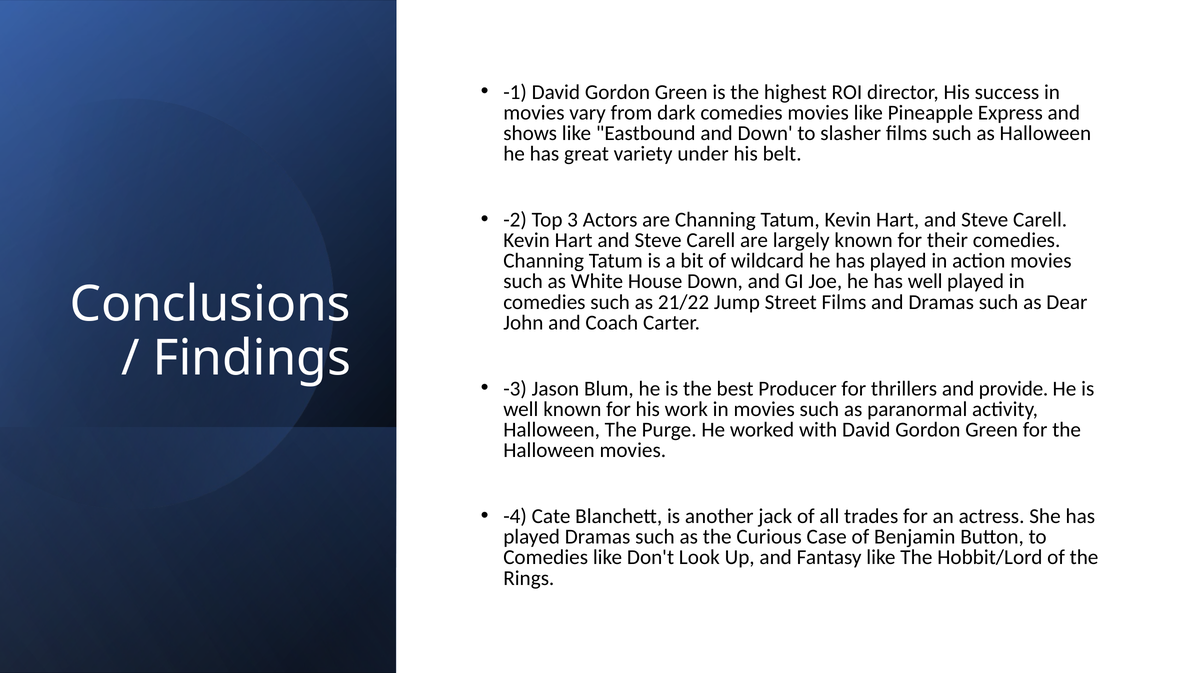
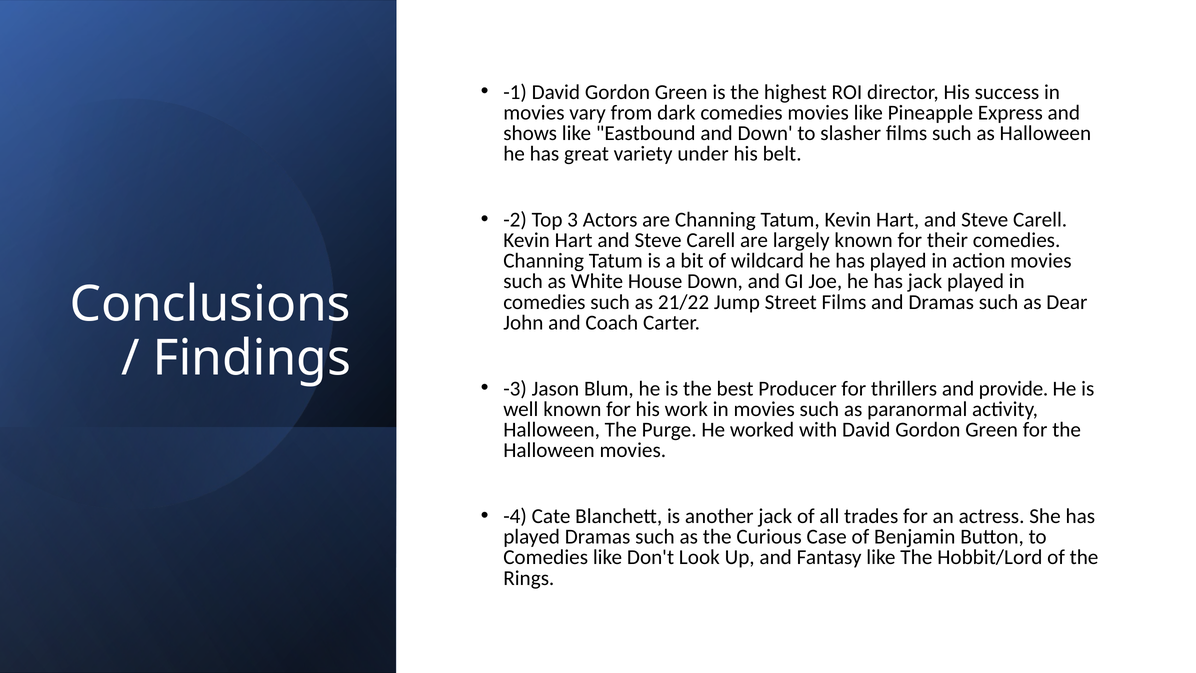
has well: well -> jack
